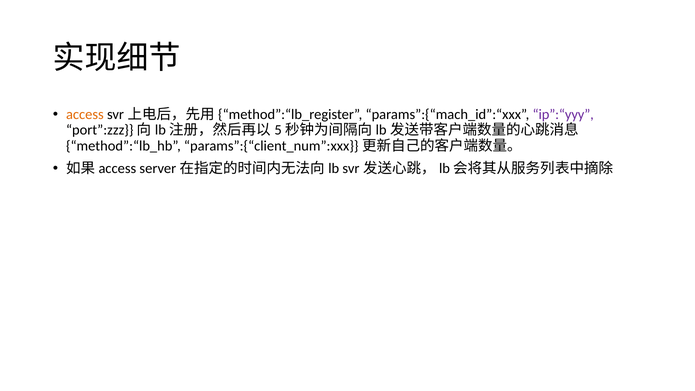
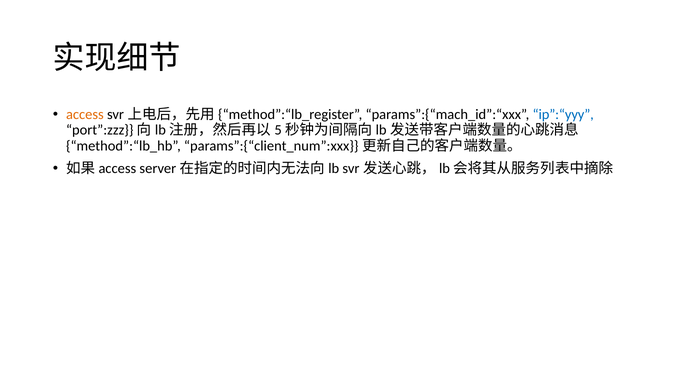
ip”:“yyy colour: purple -> blue
